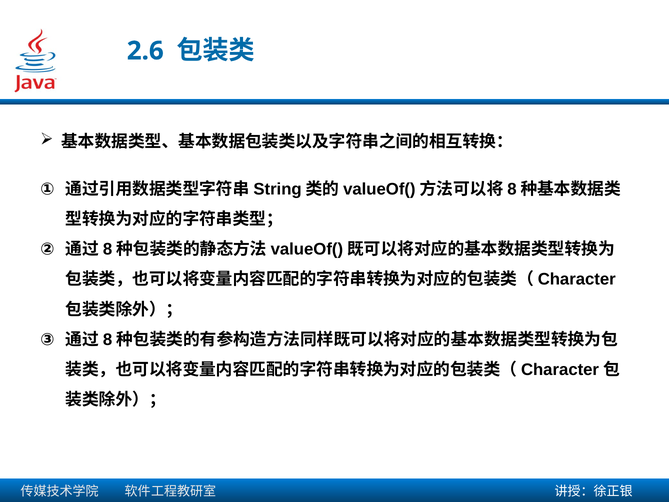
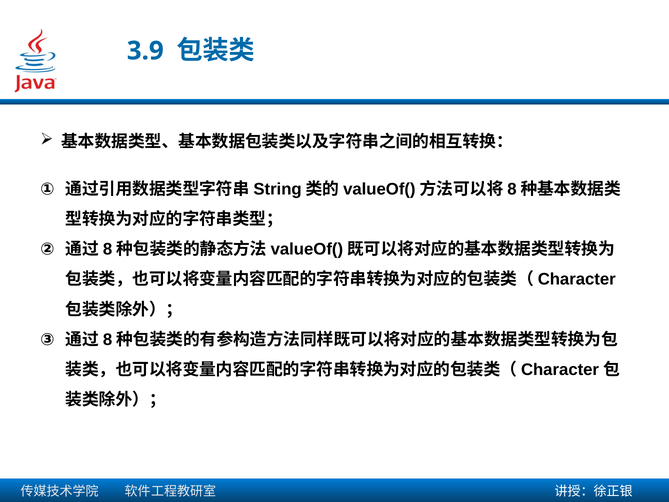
2.6: 2.6 -> 3.9
